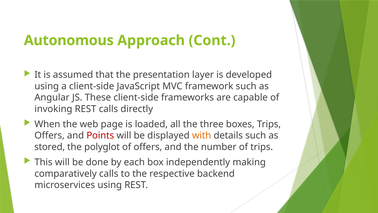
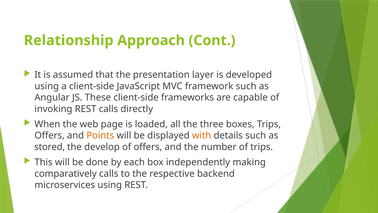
Autonomous: Autonomous -> Relationship
Points colour: red -> orange
polyglot: polyglot -> develop
